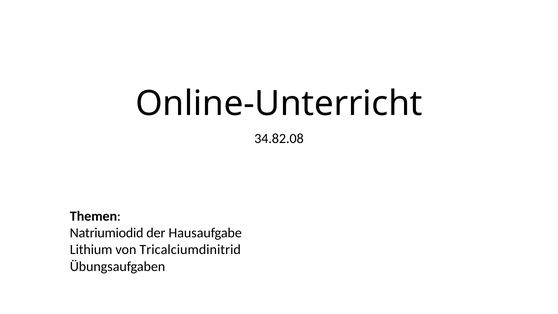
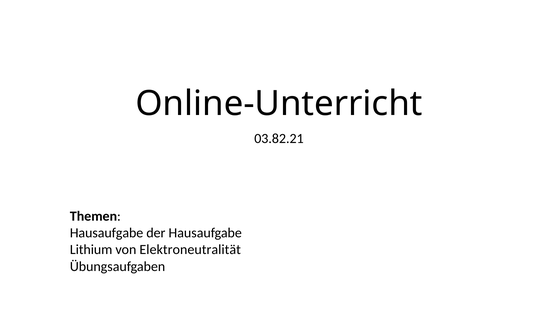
34.82.08: 34.82.08 -> 03.82.21
Natriumiodid at (107, 233): Natriumiodid -> Hausaufgabe
Tricalciumdinitrid: Tricalciumdinitrid -> Elektroneutralität
